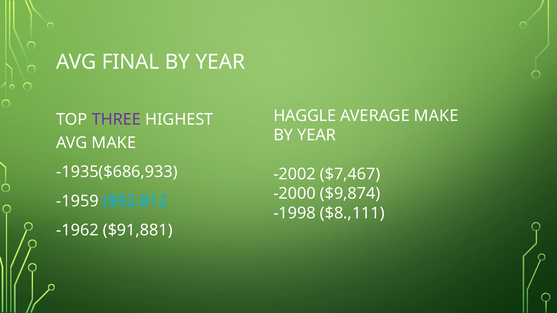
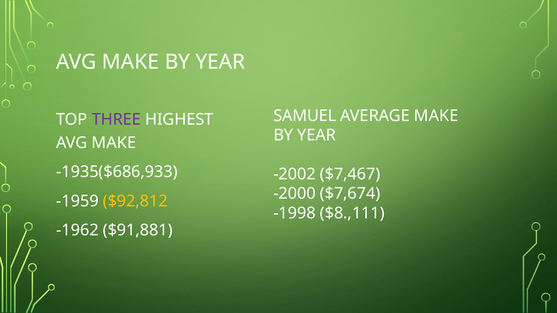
FINAL at (131, 62): FINAL -> MAKE
HAGGLE: HAGGLE -> SAMUEL
$9,874: $9,874 -> $7,674
$92,812 colour: light blue -> yellow
